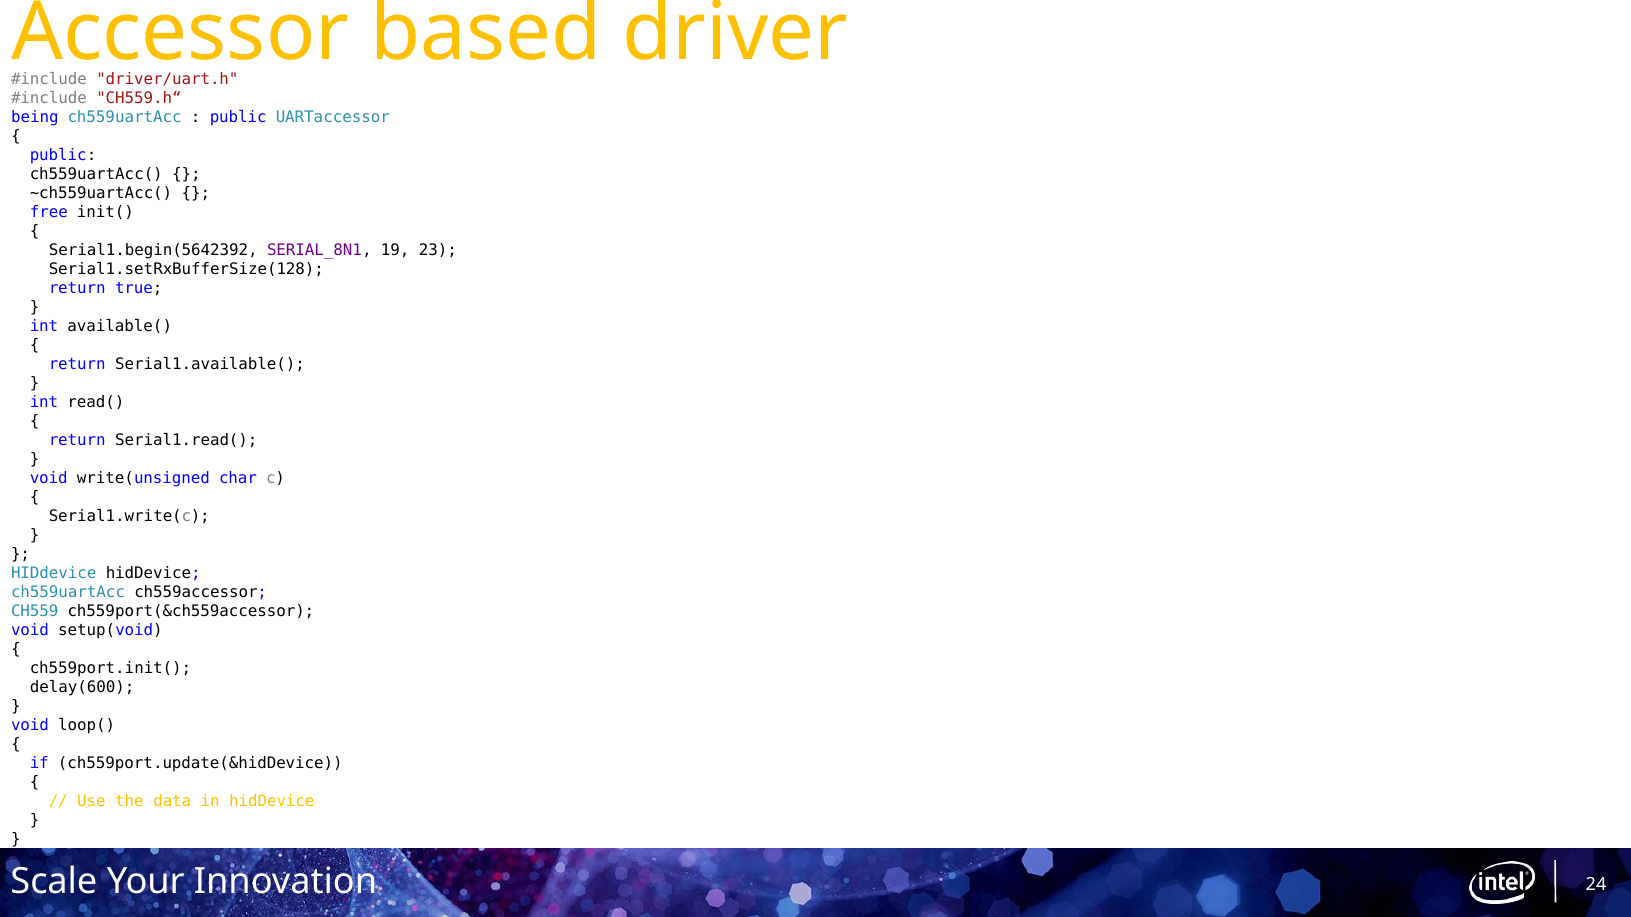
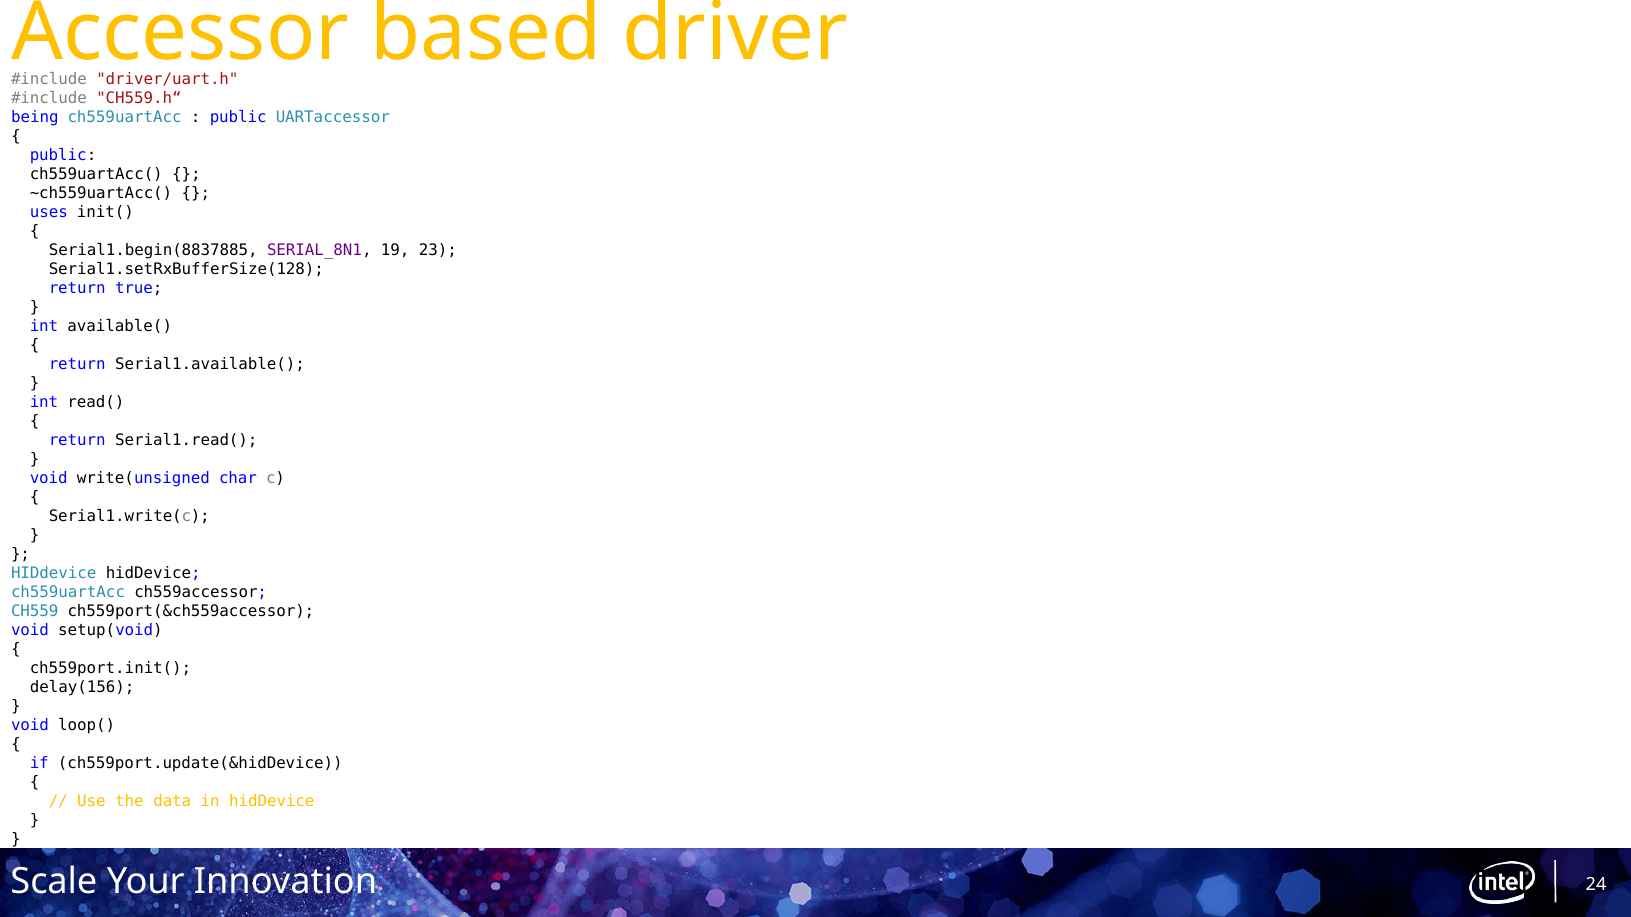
free: free -> uses
Serial1.begin(5642392: Serial1.begin(5642392 -> Serial1.begin(8837885
delay(600: delay(600 -> delay(156
